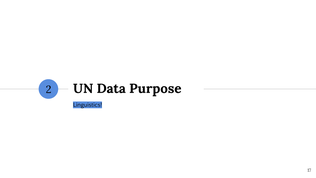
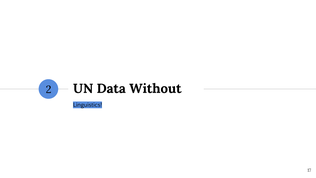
Purpose: Purpose -> Without
